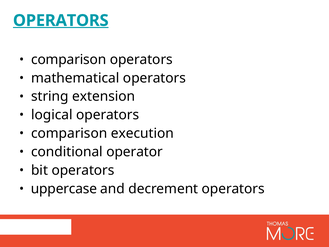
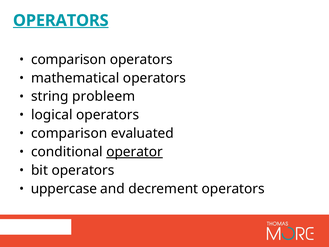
extension: extension -> probleem
execution: execution -> evaluated
operator underline: none -> present
